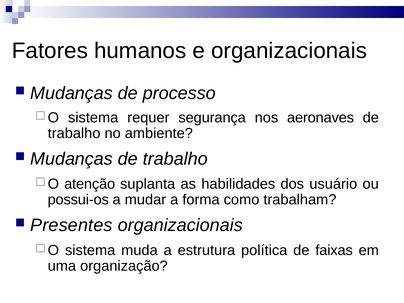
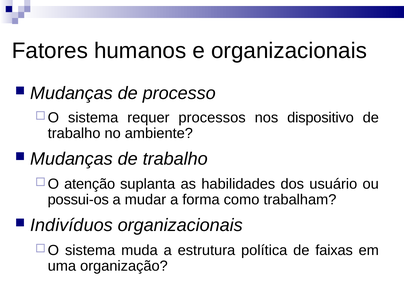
segurança: segurança -> processos
aeronaves: aeronaves -> dispositivo
Presentes: Presentes -> Indivíduos
